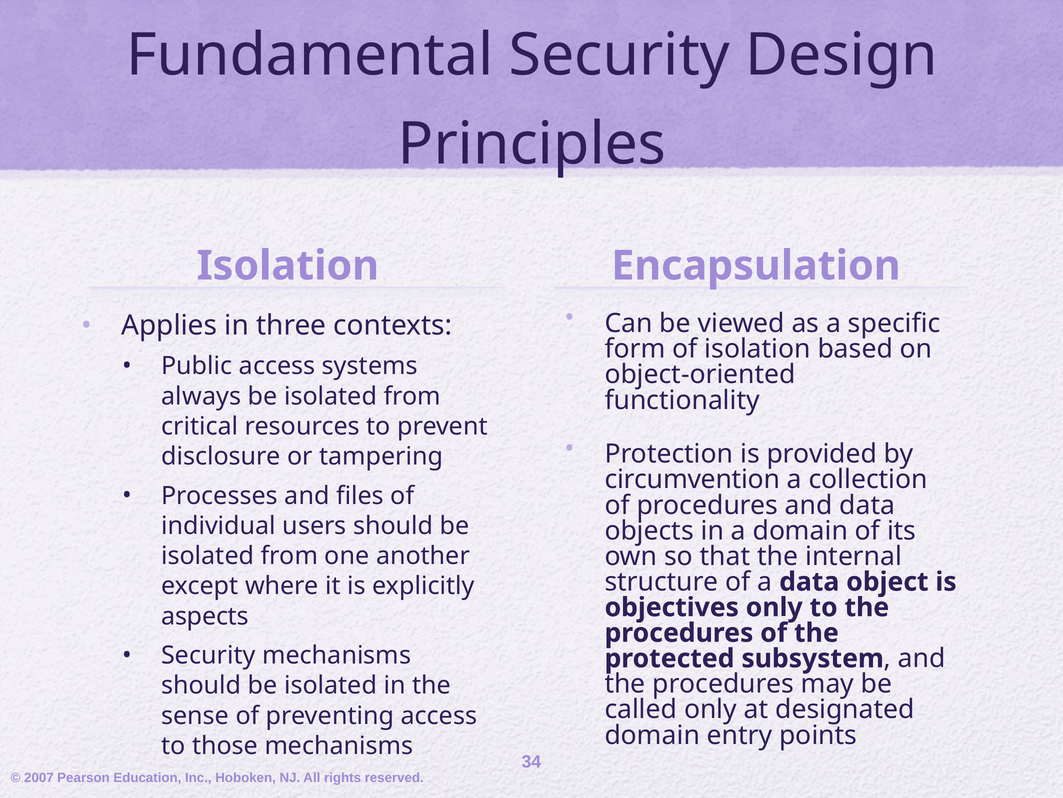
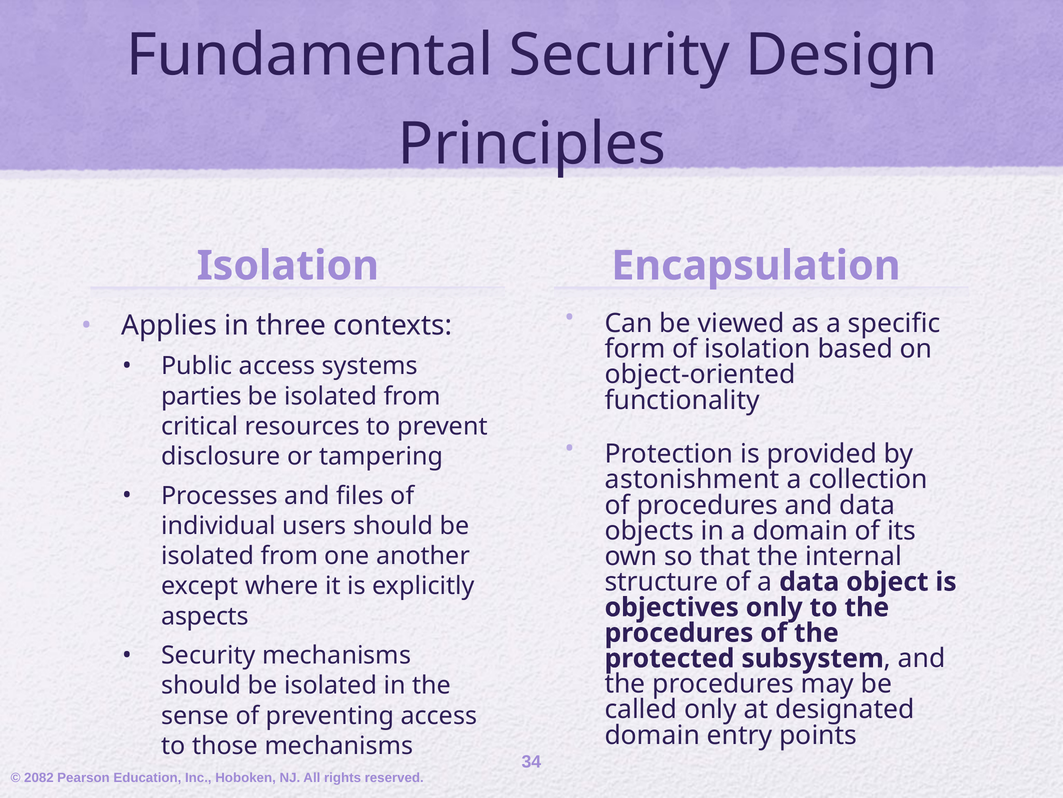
always: always -> parties
circumvention: circumvention -> astonishment
2007: 2007 -> 2082
